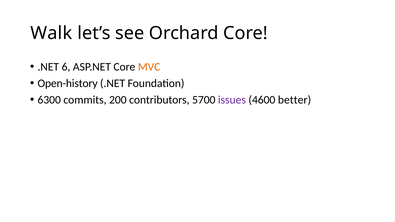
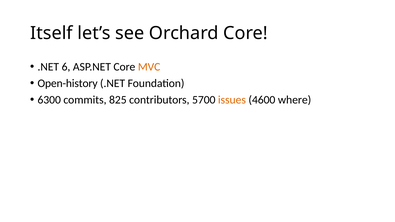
Walk: Walk -> Itself
200: 200 -> 825
issues colour: purple -> orange
better: better -> where
